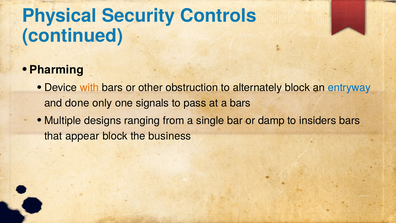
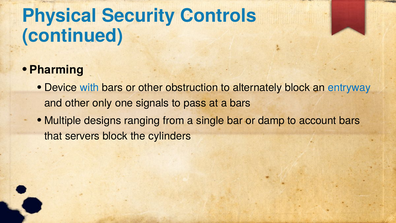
with colour: orange -> blue
and done: done -> other
insiders: insiders -> account
appear: appear -> servers
business: business -> cylinders
